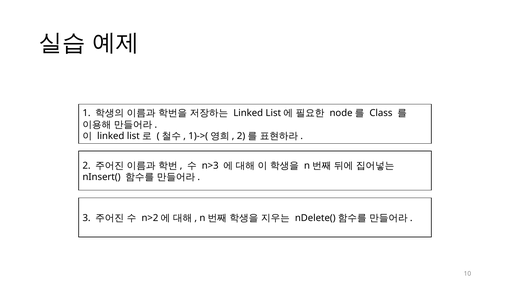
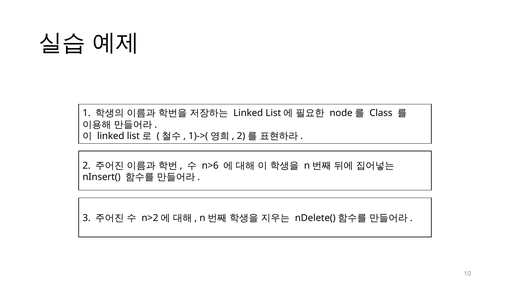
n>3: n>3 -> n>6
